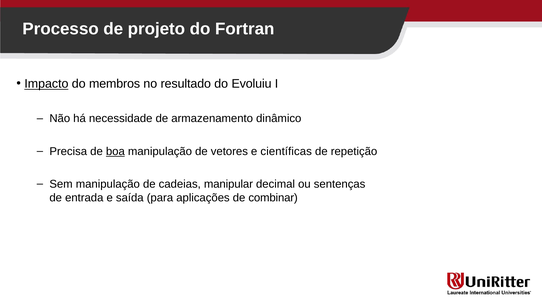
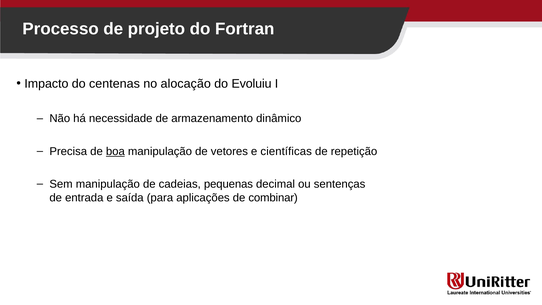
Impacto underline: present -> none
membros: membros -> centenas
resultado: resultado -> alocação
manipular: manipular -> pequenas
